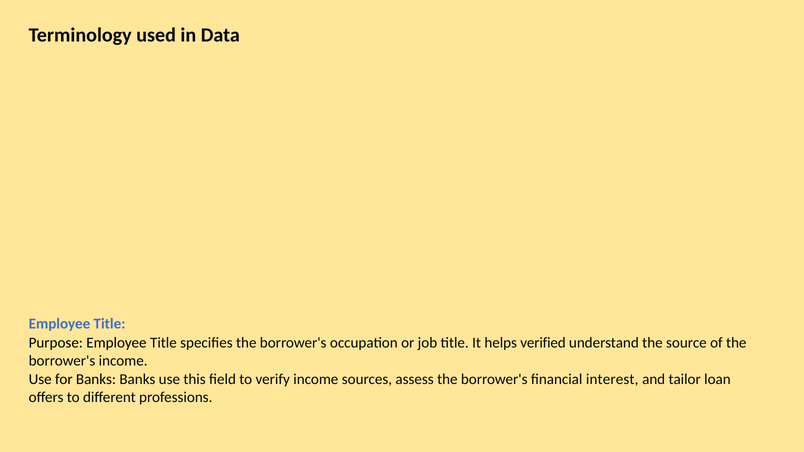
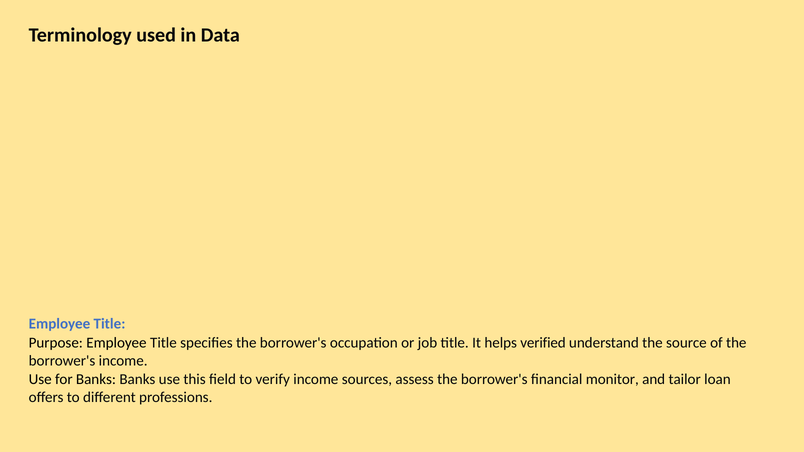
interest: interest -> monitor
